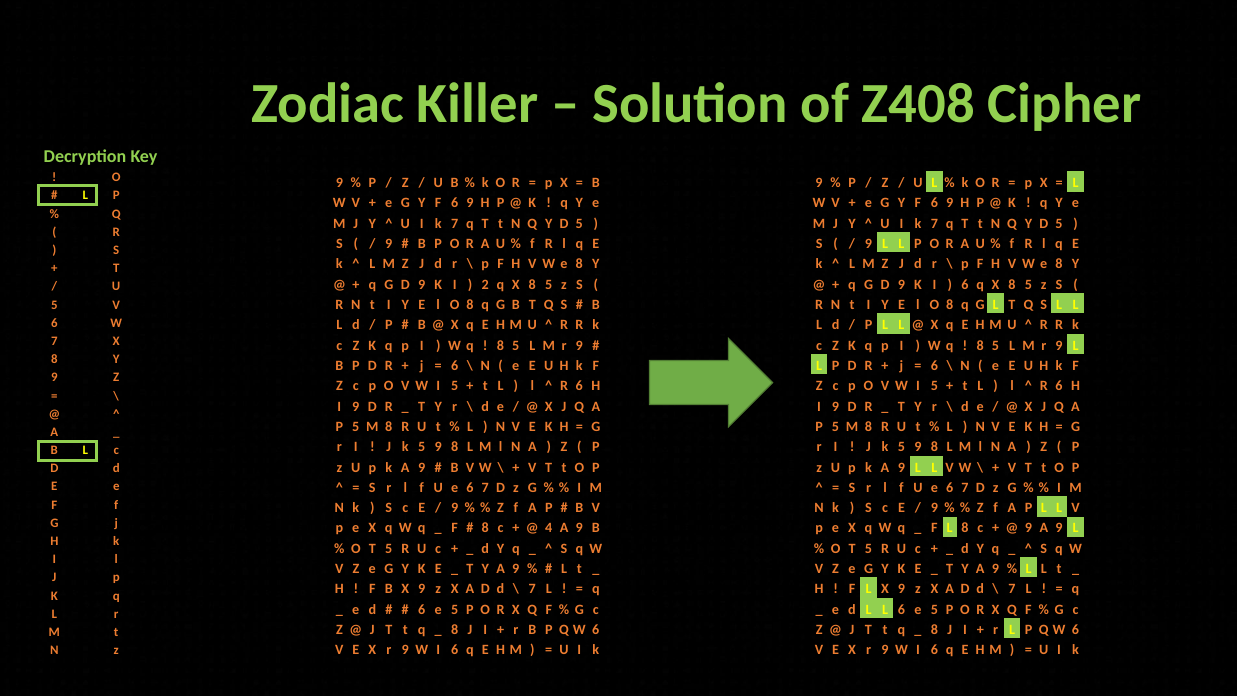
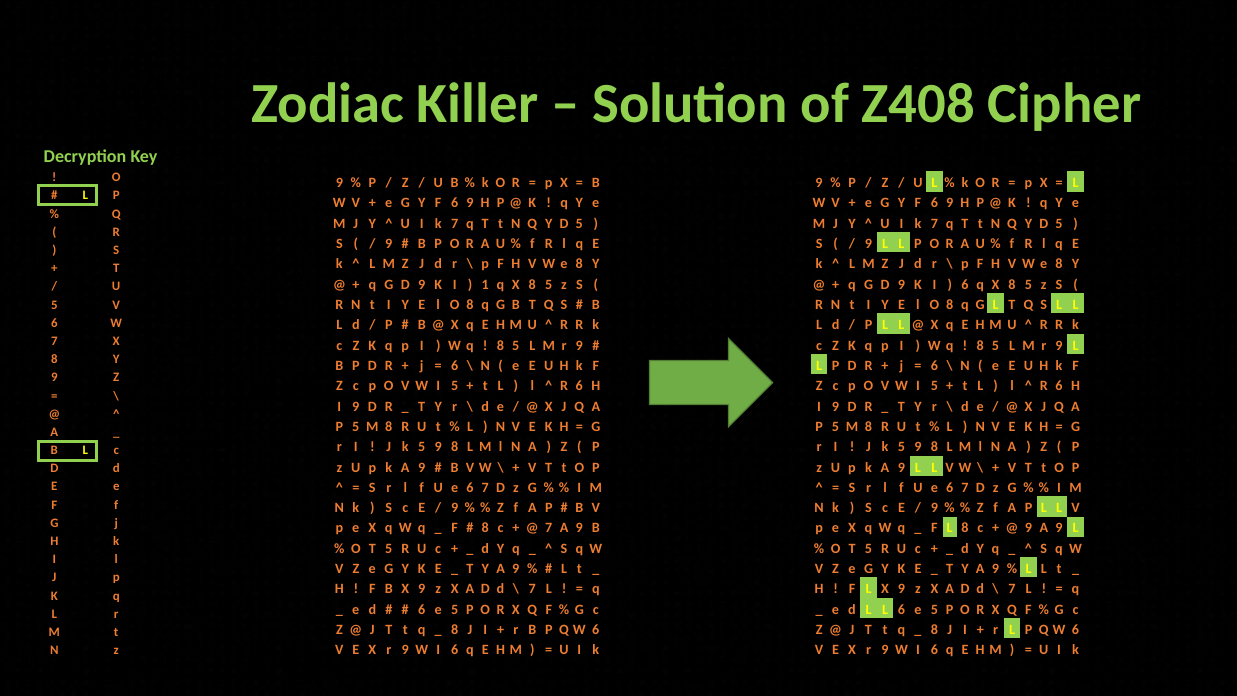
2: 2 -> 1
4 at (549, 528): 4 -> 7
